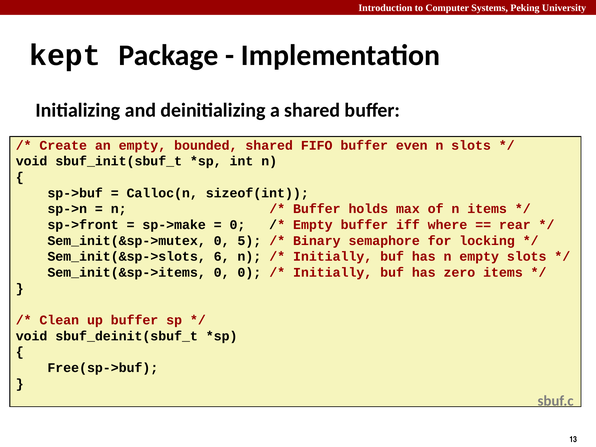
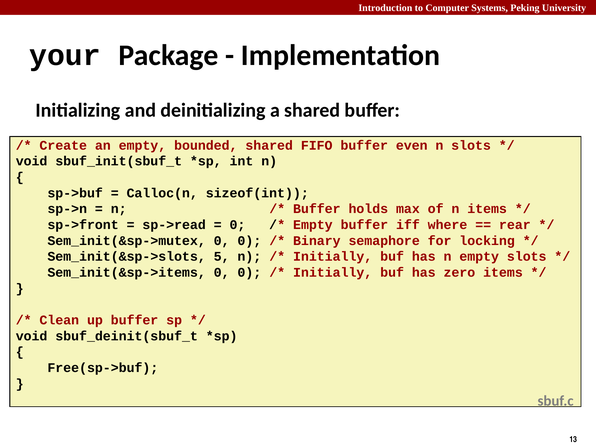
kept: kept -> your
sp->make: sp->make -> sp->read
Sem_init(&sp->mutex 0 5: 5 -> 0
6: 6 -> 5
